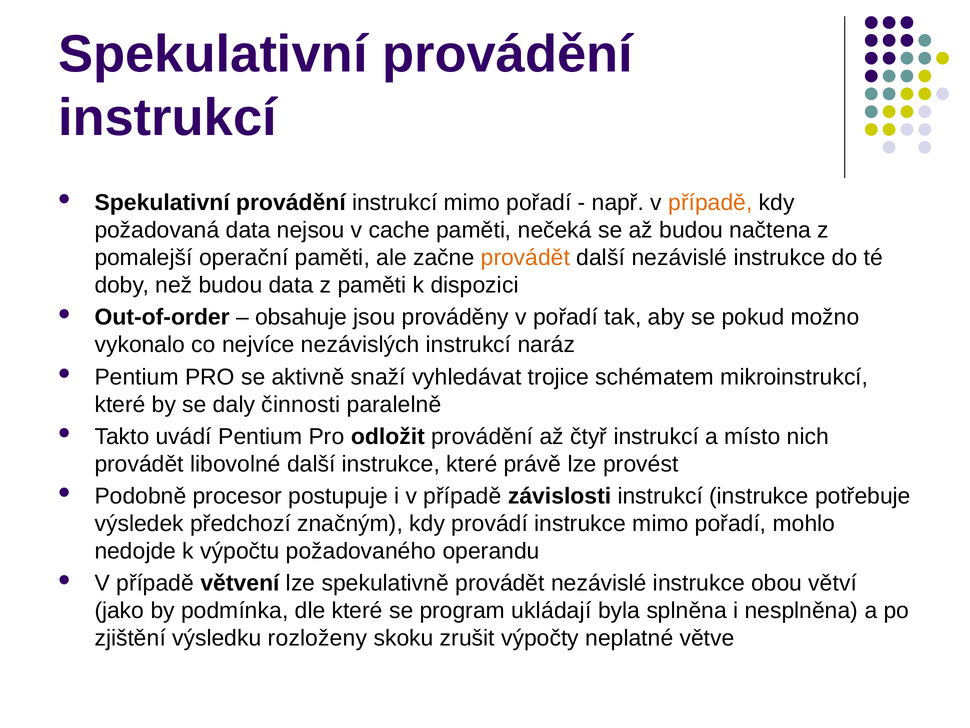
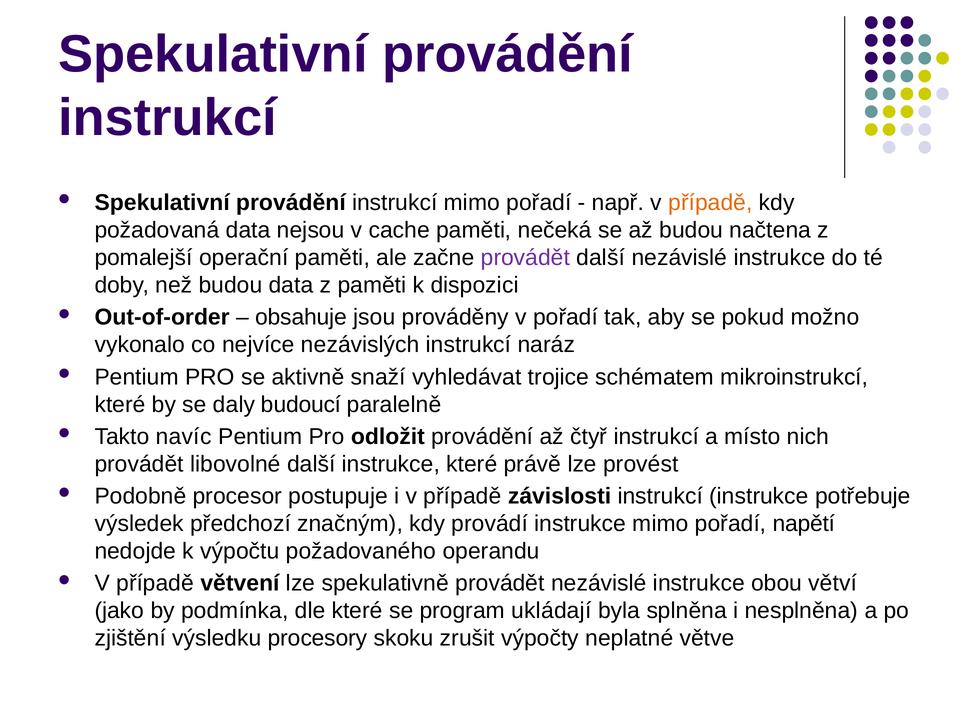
provádět at (525, 258) colour: orange -> purple
činnosti: činnosti -> budoucí
uvádí: uvádí -> navíc
mohlo: mohlo -> napětí
rozloženy: rozloženy -> procesory
